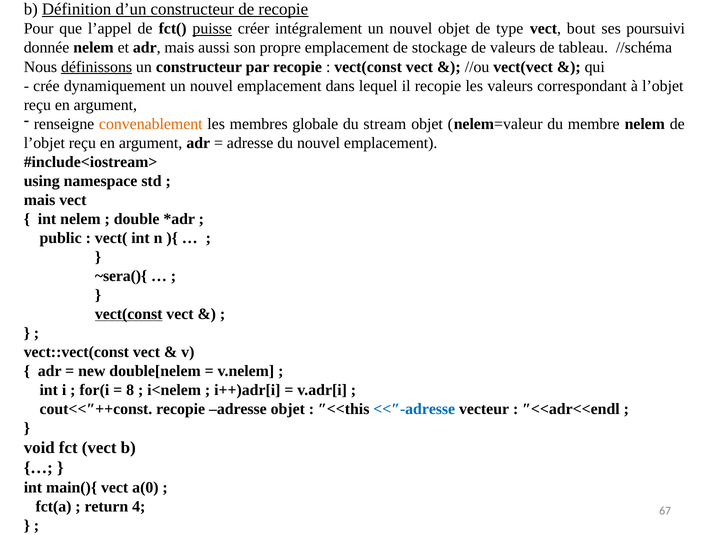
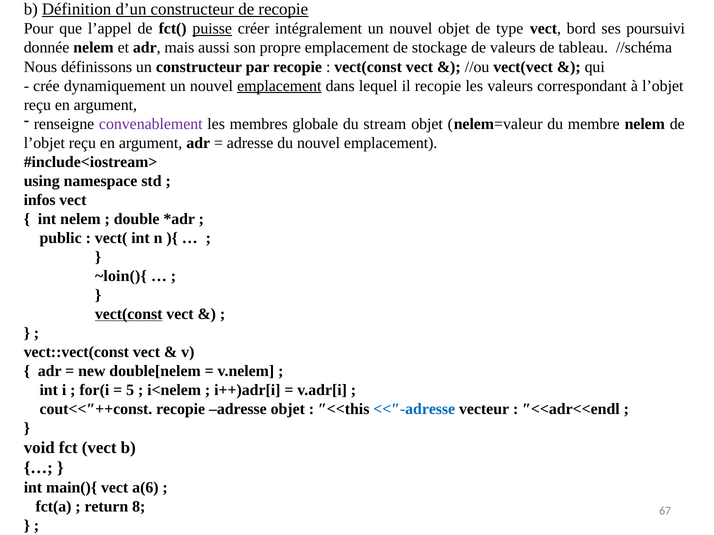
bout: bout -> bord
définissons underline: present -> none
emplacement at (279, 86) underline: none -> present
convenablement colour: orange -> purple
mais at (40, 200): mais -> infos
~sera(){: ~sera(){ -> ~loin(){
8: 8 -> 5
a(0: a(0 -> a(6
4: 4 -> 8
